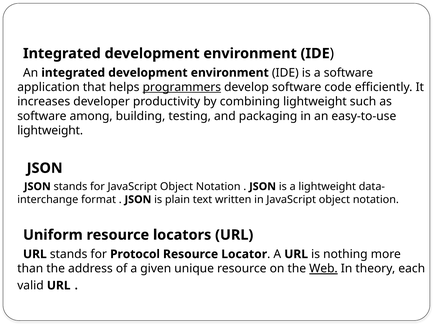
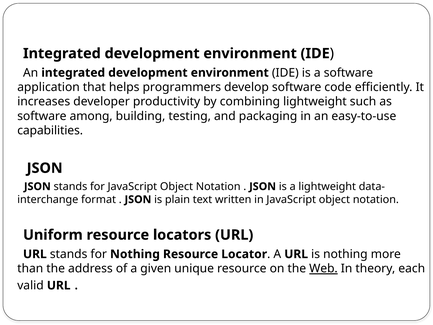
programmers underline: present -> none
lightweight at (50, 130): lightweight -> capabilities
for Protocol: Protocol -> Nothing
